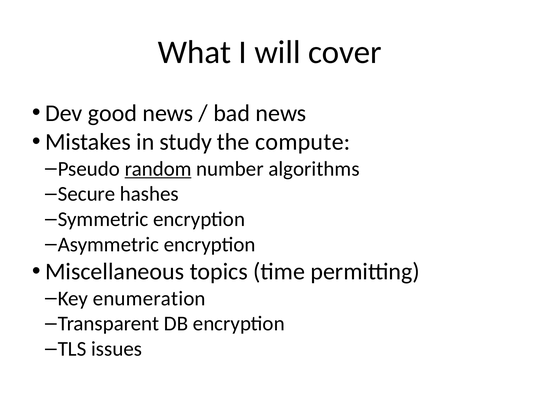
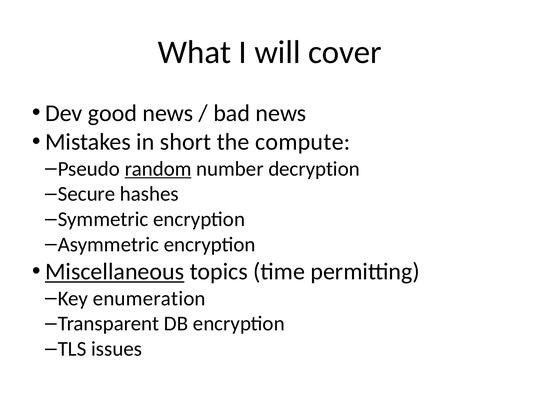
study: study -> short
algorithms: algorithms -> decryption
Miscellaneous underline: none -> present
